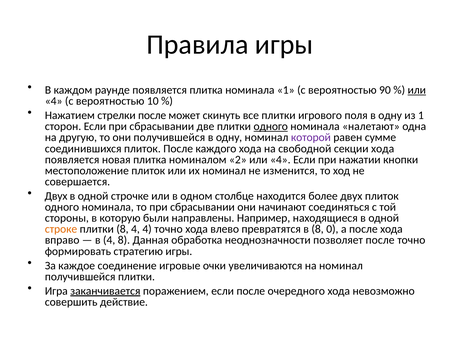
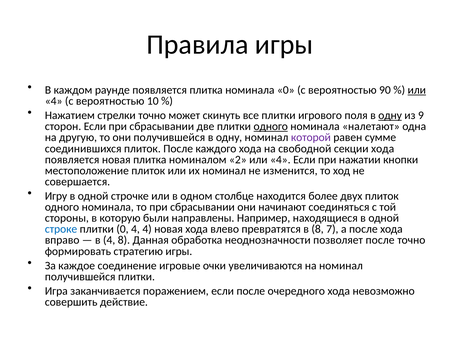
номинала 1: 1 -> 0
стрелки после: после -> точно
одну at (390, 115) underline: none -> present
из 1: 1 -> 9
Двух at (56, 196): Двух -> Игру
строке colour: orange -> blue
плитки 8: 8 -> 0
4 точно: точно -> новая
0: 0 -> 7
заканчивается underline: present -> none
